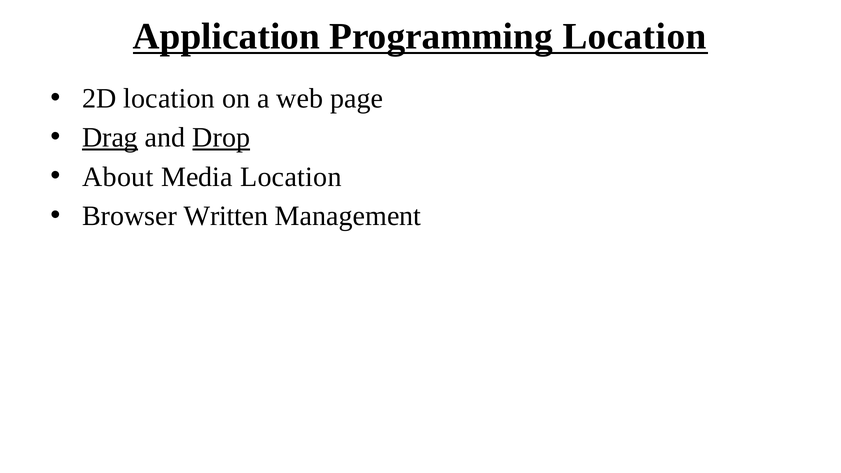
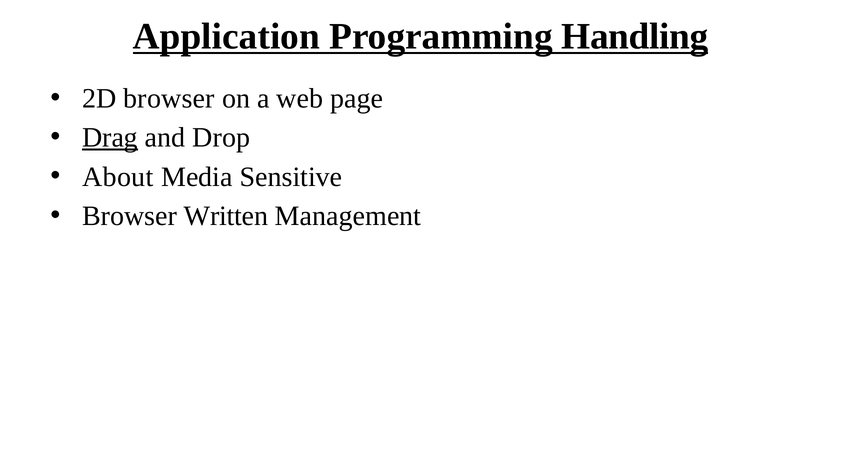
Programming Location: Location -> Handling
2D location: location -> browser
Drop underline: present -> none
Media Location: Location -> Sensitive
